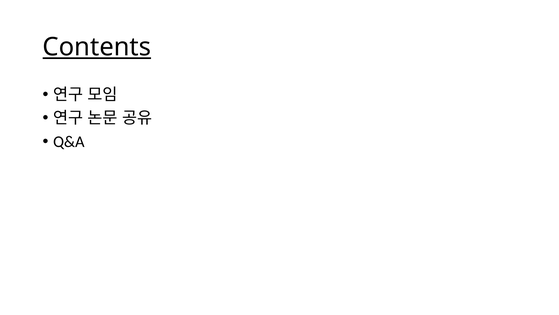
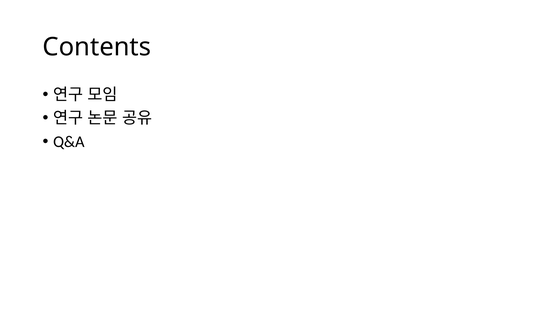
Contents underline: present -> none
